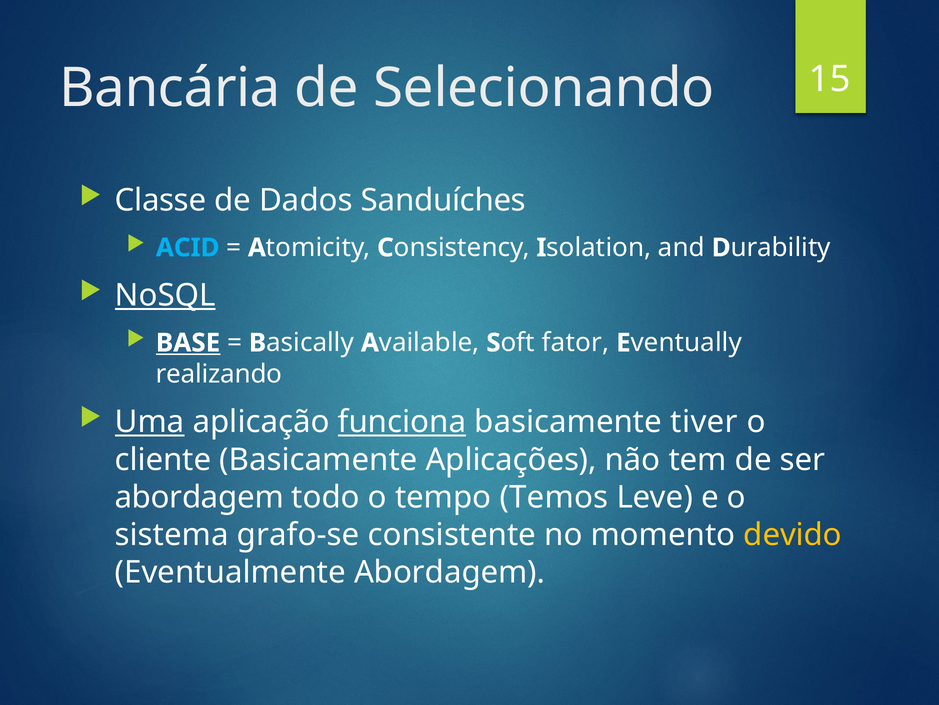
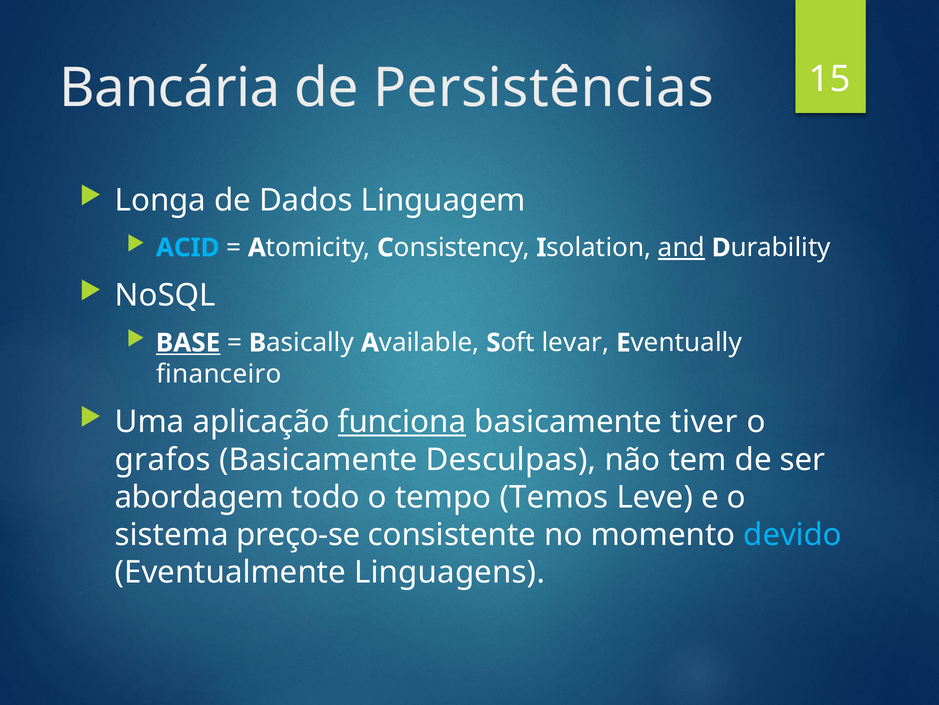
Selecionando: Selecionando -> Persistências
Classe: Classe -> Longa
Sanduíches: Sanduíches -> Linguagem
and underline: none -> present
NoSQL underline: present -> none
fator: fator -> levar
realizando: realizando -> financeiro
Uma underline: present -> none
cliente: cliente -> grafos
Aplicações: Aplicações -> Desculpas
grafo-se: grafo-se -> preço-se
devido colour: yellow -> light blue
Eventualmente Abordagem: Abordagem -> Linguagens
